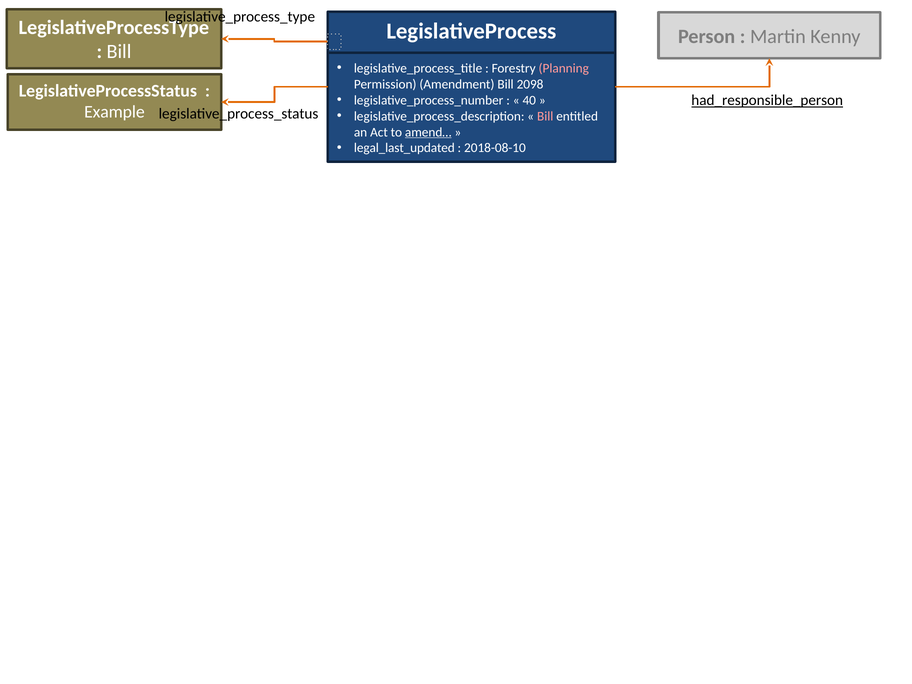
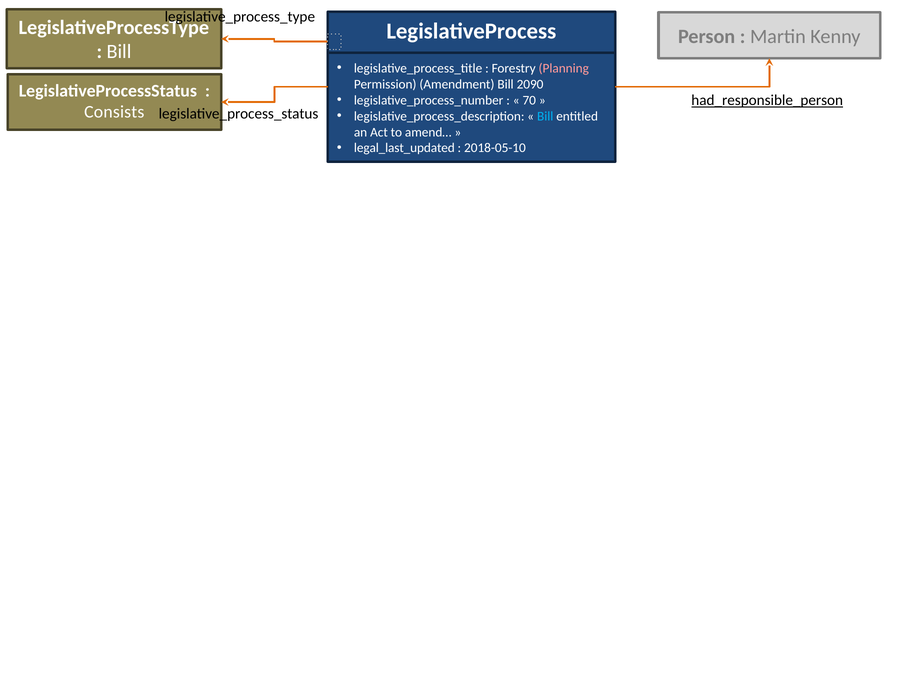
2098: 2098 -> 2090
40: 40 -> 70
Example: Example -> Consists
Bill at (545, 116) colour: pink -> light blue
amend… underline: present -> none
2018-08-10: 2018-08-10 -> 2018-05-10
